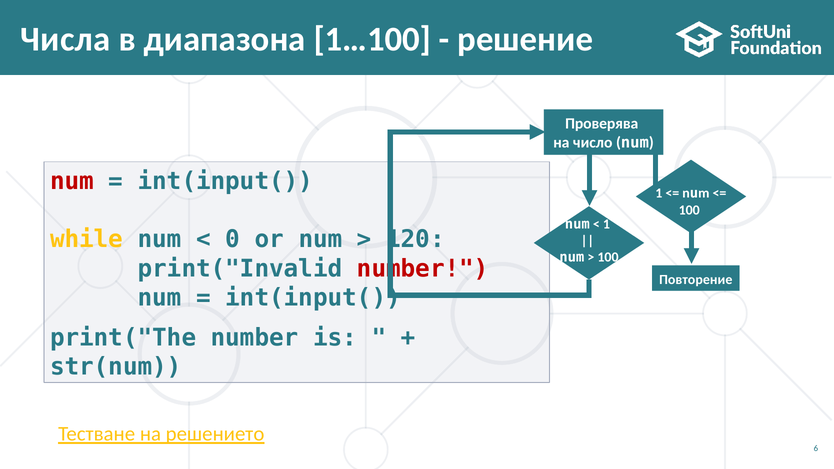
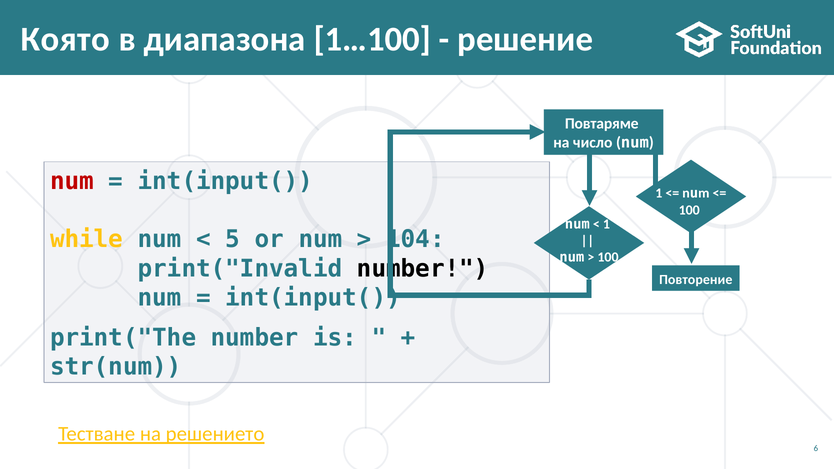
Числа: Числа -> Която
Проверява: Проверява -> Повтаряме
0: 0 -> 5
120: 120 -> 104
number at (423, 269) colour: red -> black
